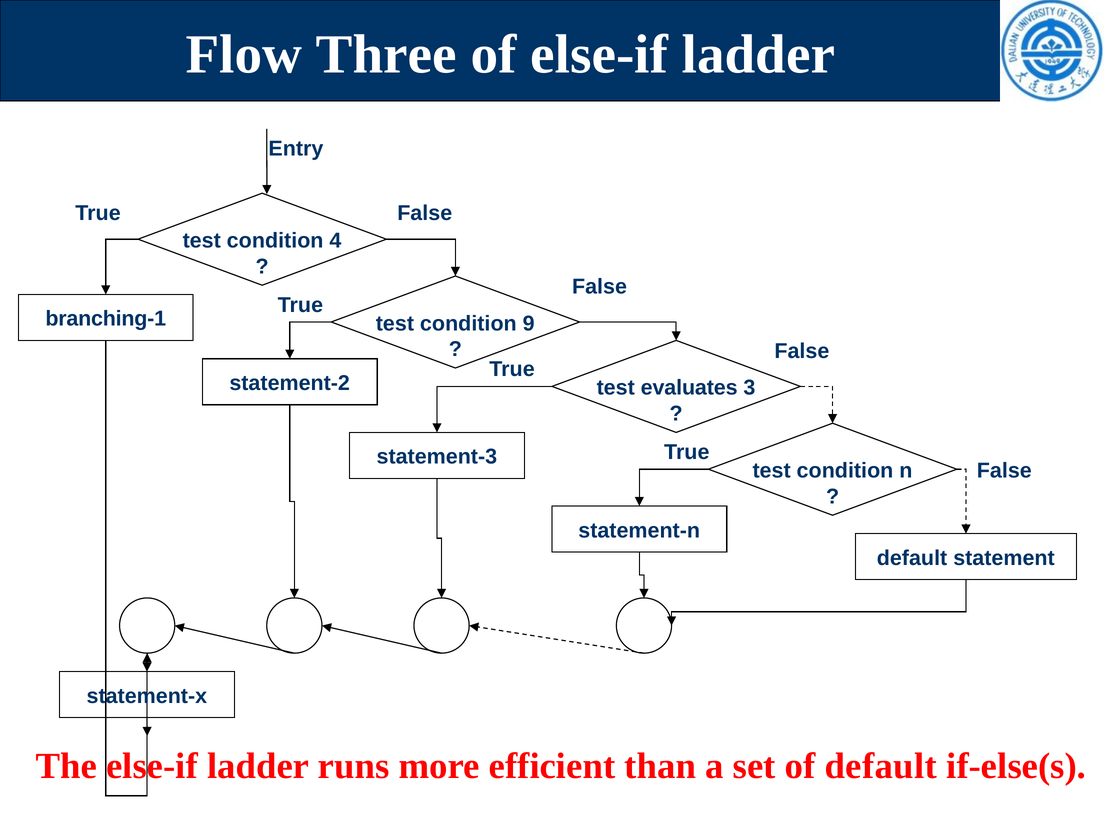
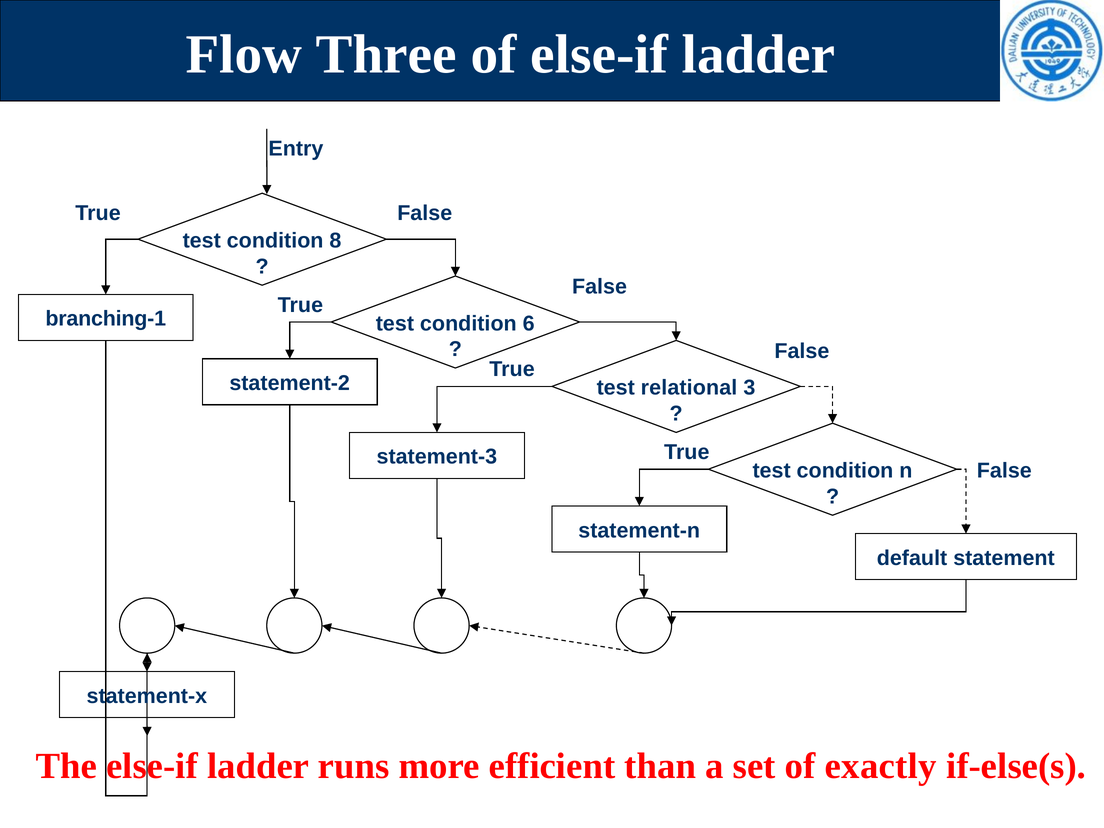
4: 4 -> 8
9: 9 -> 6
evaluates: evaluates -> relational
of default: default -> exactly
